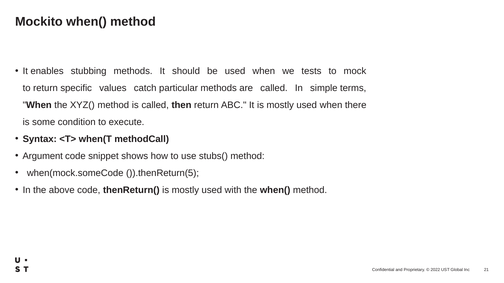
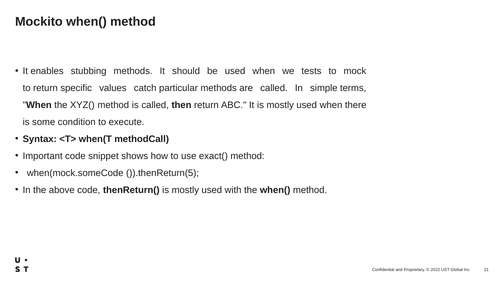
Argument: Argument -> Important
stubs(: stubs( -> exact(
